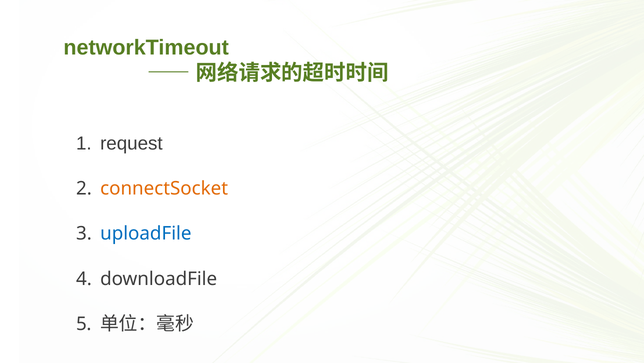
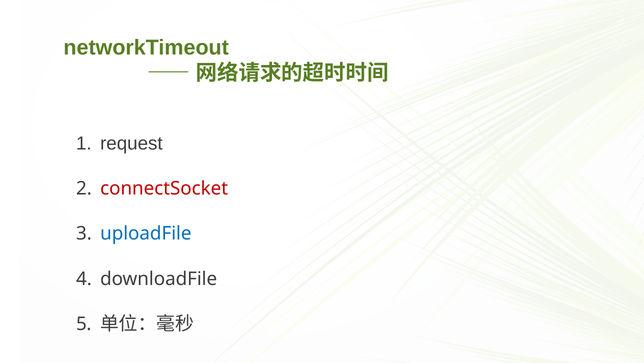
connectSocket colour: orange -> red
